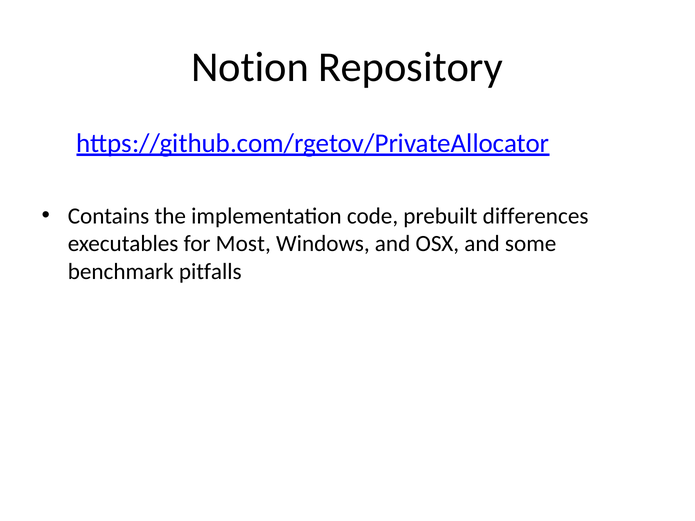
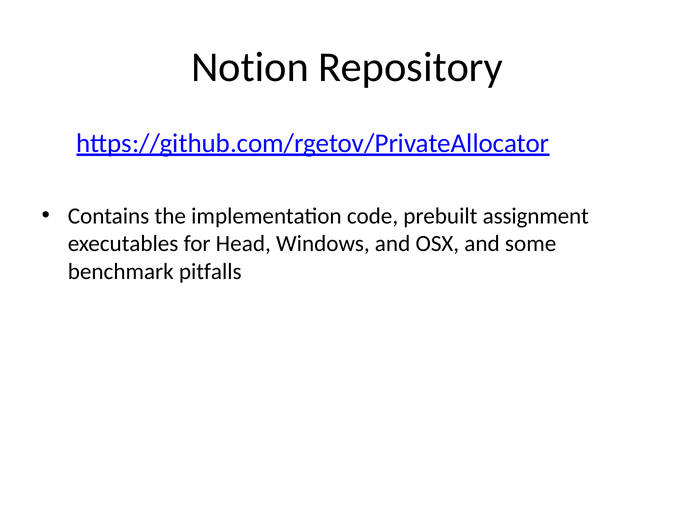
differences: differences -> assignment
Most: Most -> Head
